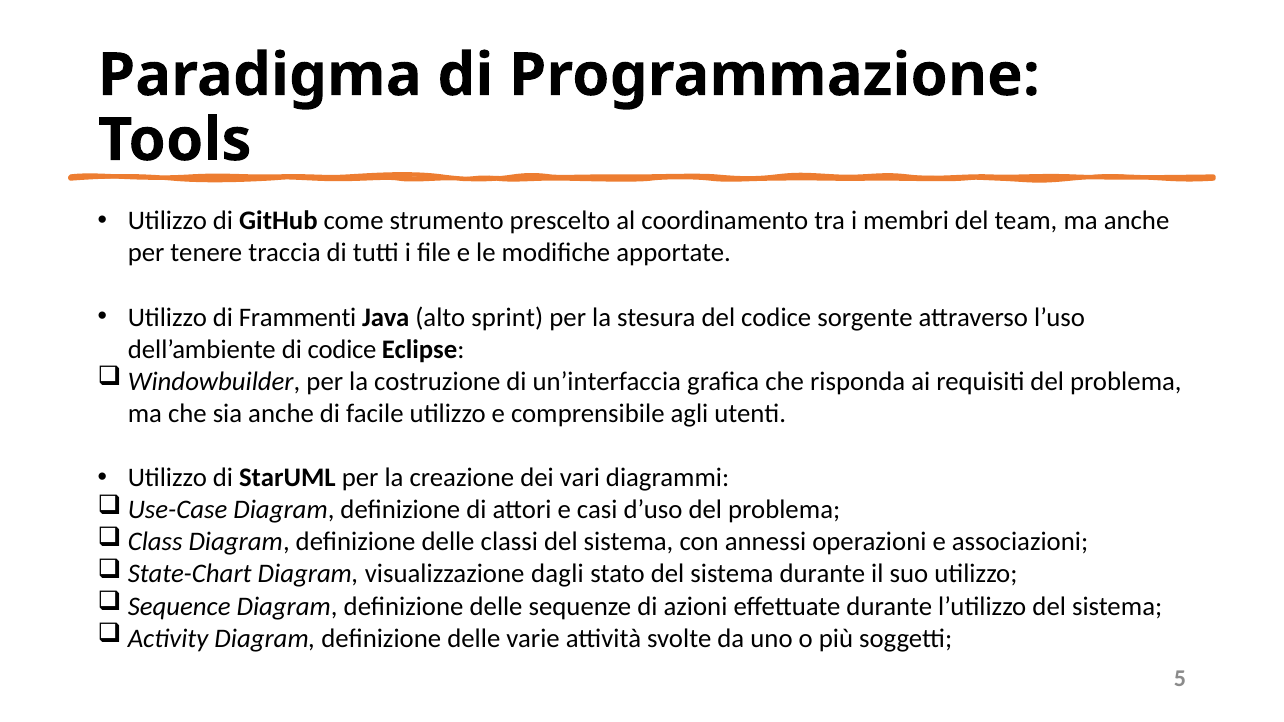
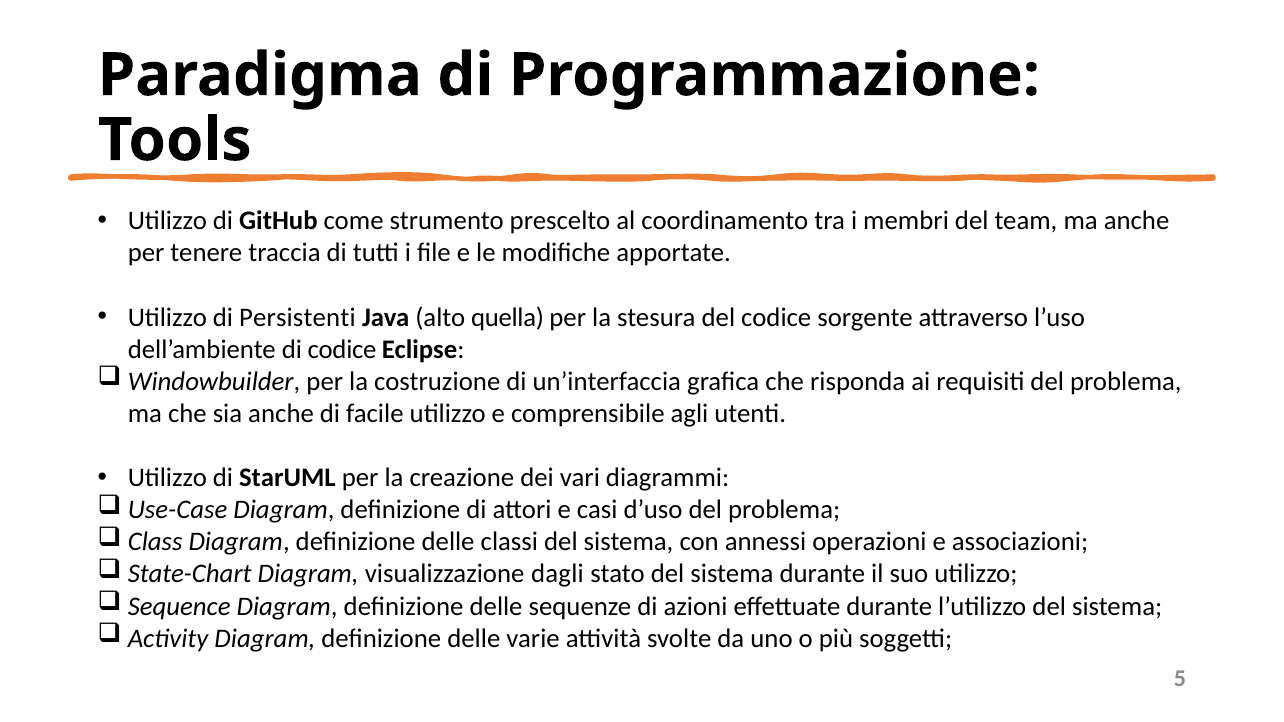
Frammenti: Frammenti -> Persistenti
sprint: sprint -> quella
